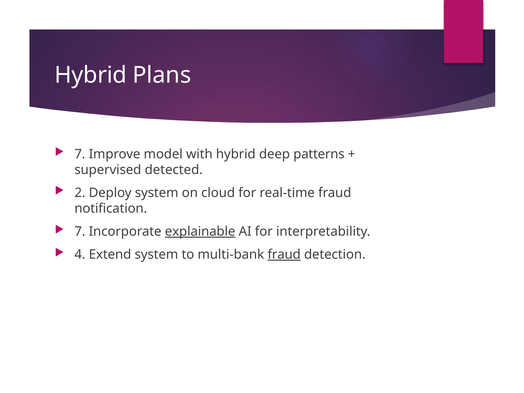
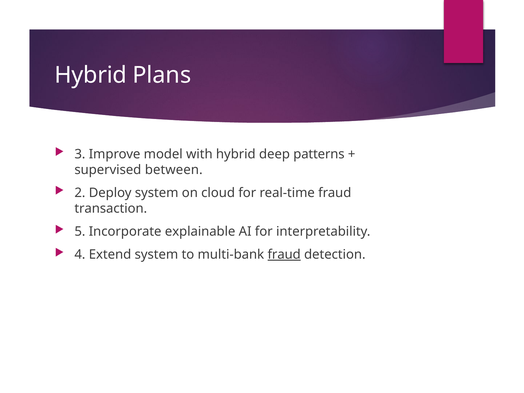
7 at (80, 154): 7 -> 3
detected: detected -> between
notification: notification -> transaction
7 at (80, 231): 7 -> 5
explainable underline: present -> none
